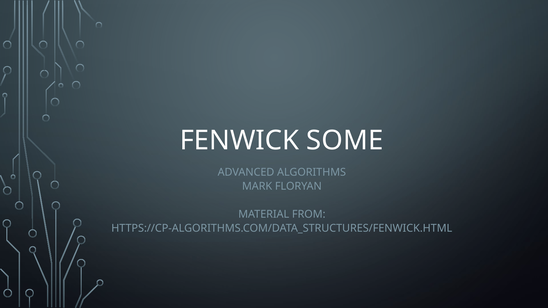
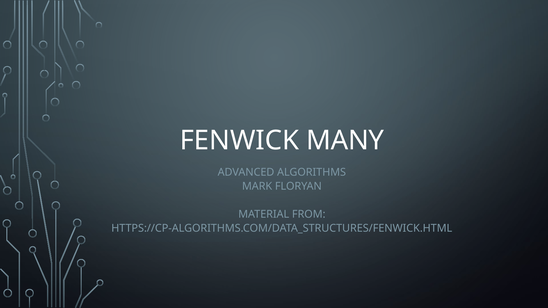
SOME: SOME -> MANY
